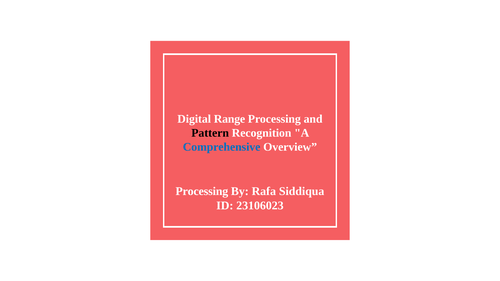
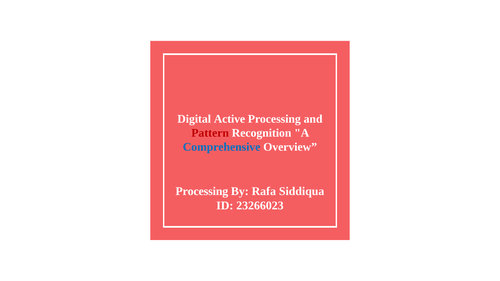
Range: Range -> Active
Pattern colour: black -> red
23106023: 23106023 -> 23266023
